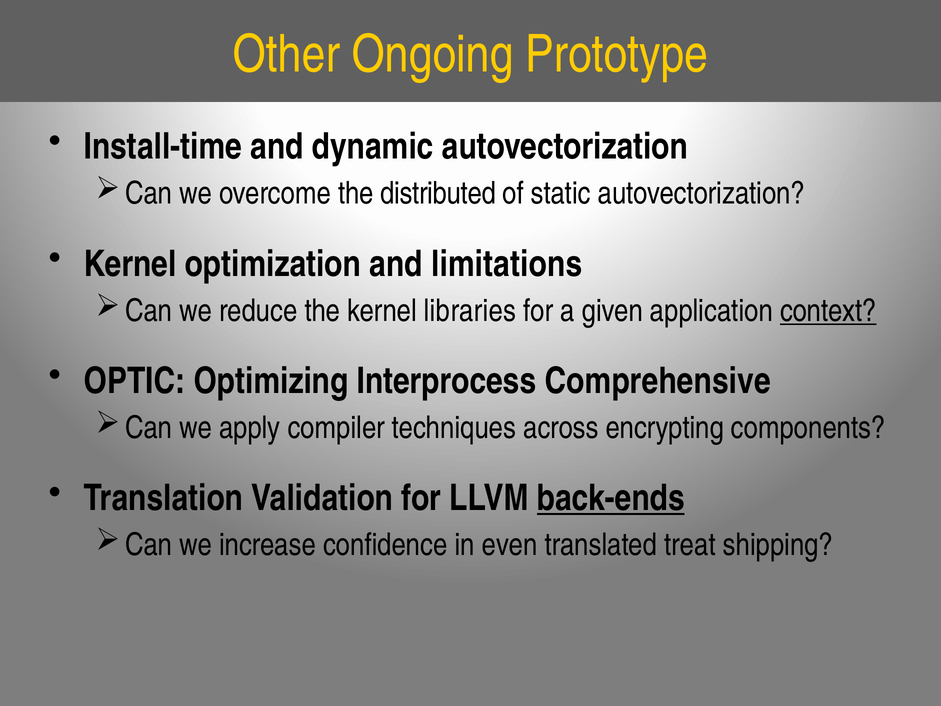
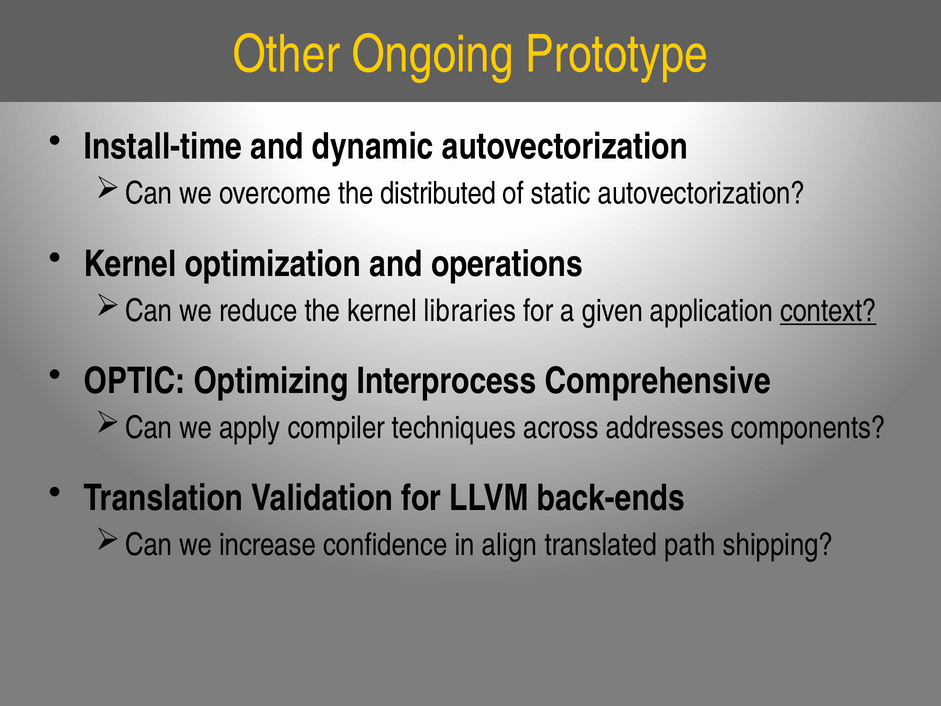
limitations: limitations -> operations
encrypting: encrypting -> addresses
back-ends underline: present -> none
even: even -> align
treat: treat -> path
